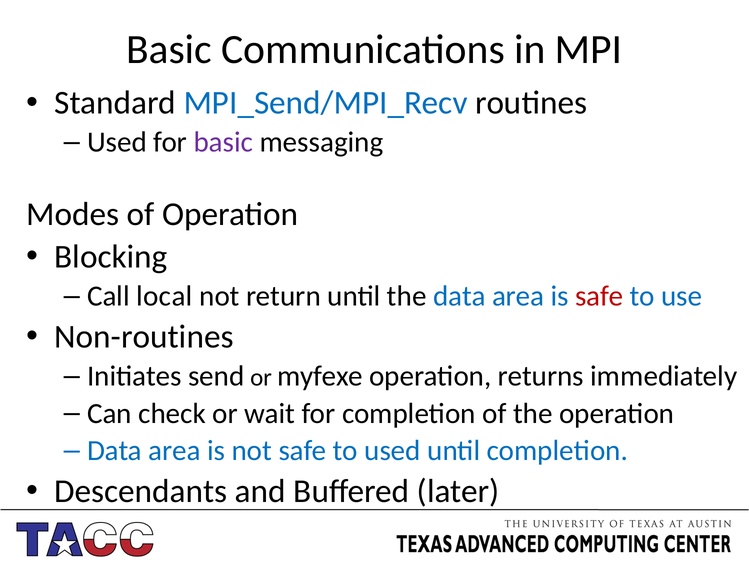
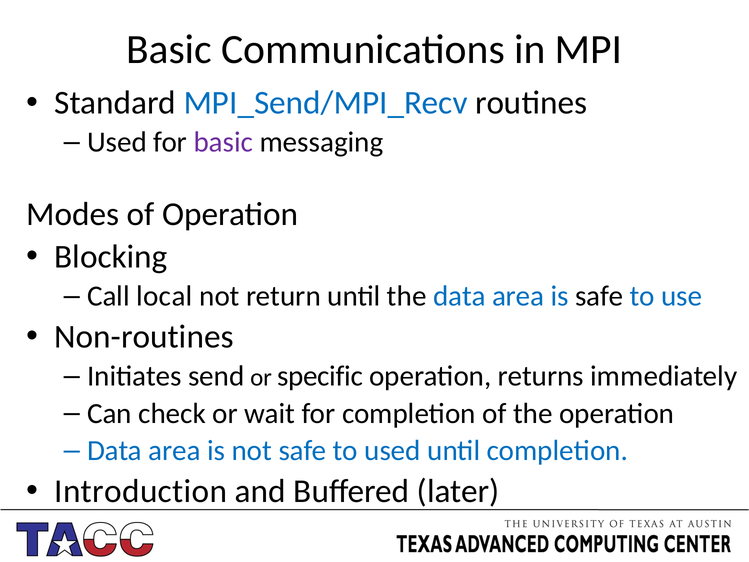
safe at (599, 296) colour: red -> black
myfexe: myfexe -> specific
Descendants: Descendants -> Introduction
